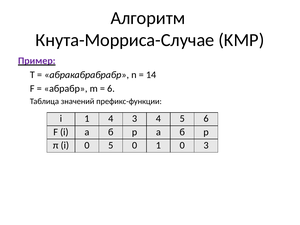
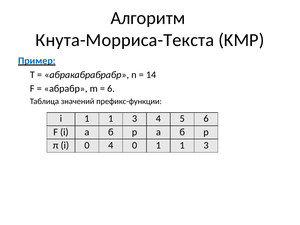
Кнута-Морриса-Случае: Кнута-Морриса-Случае -> Кнута-Морриса-Текста
Пример colour: purple -> blue
i 1 4: 4 -> 1
0 5: 5 -> 4
0 1 0: 0 -> 1
